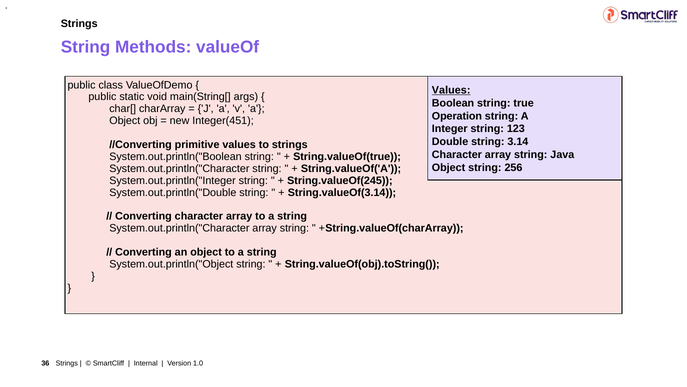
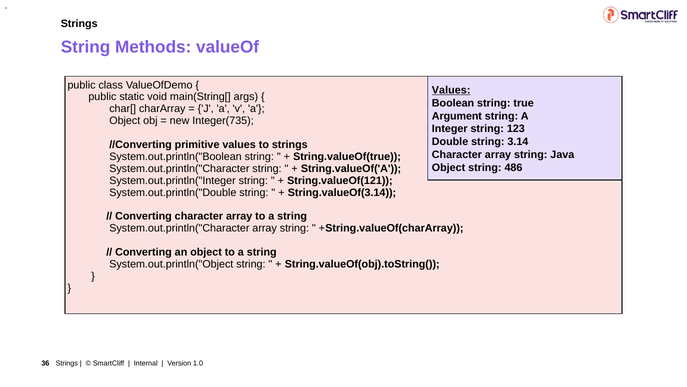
Operation: Operation -> Argument
Integer(451: Integer(451 -> Integer(735
256: 256 -> 486
String.valueOf(245: String.valueOf(245 -> String.valueOf(121
